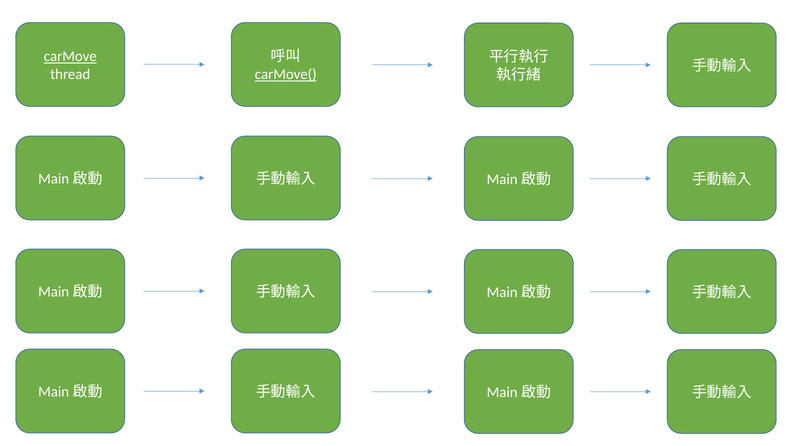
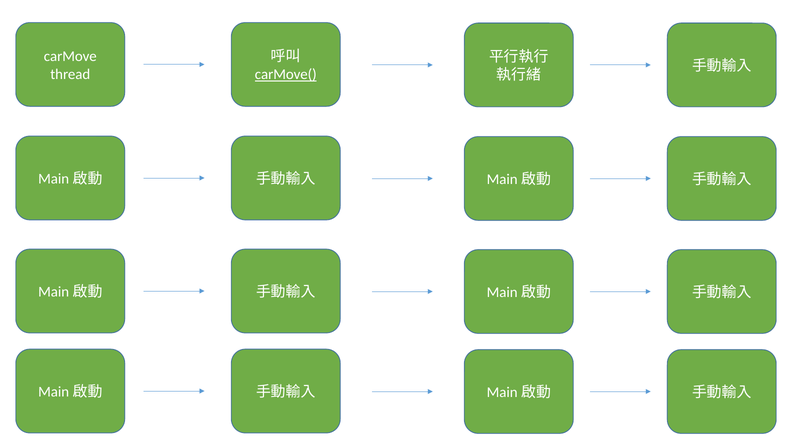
carMove underline: present -> none
